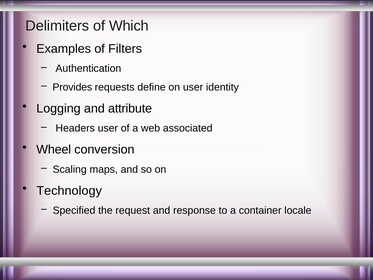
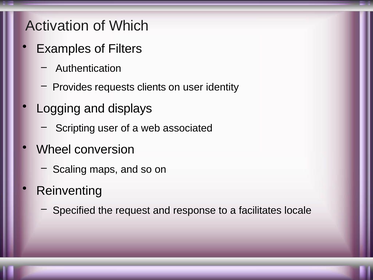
Delimiters: Delimiters -> Activation
define: define -> clients
attribute: attribute -> displays
Headers: Headers -> Scripting
Technology: Technology -> Reinventing
container: container -> facilitates
